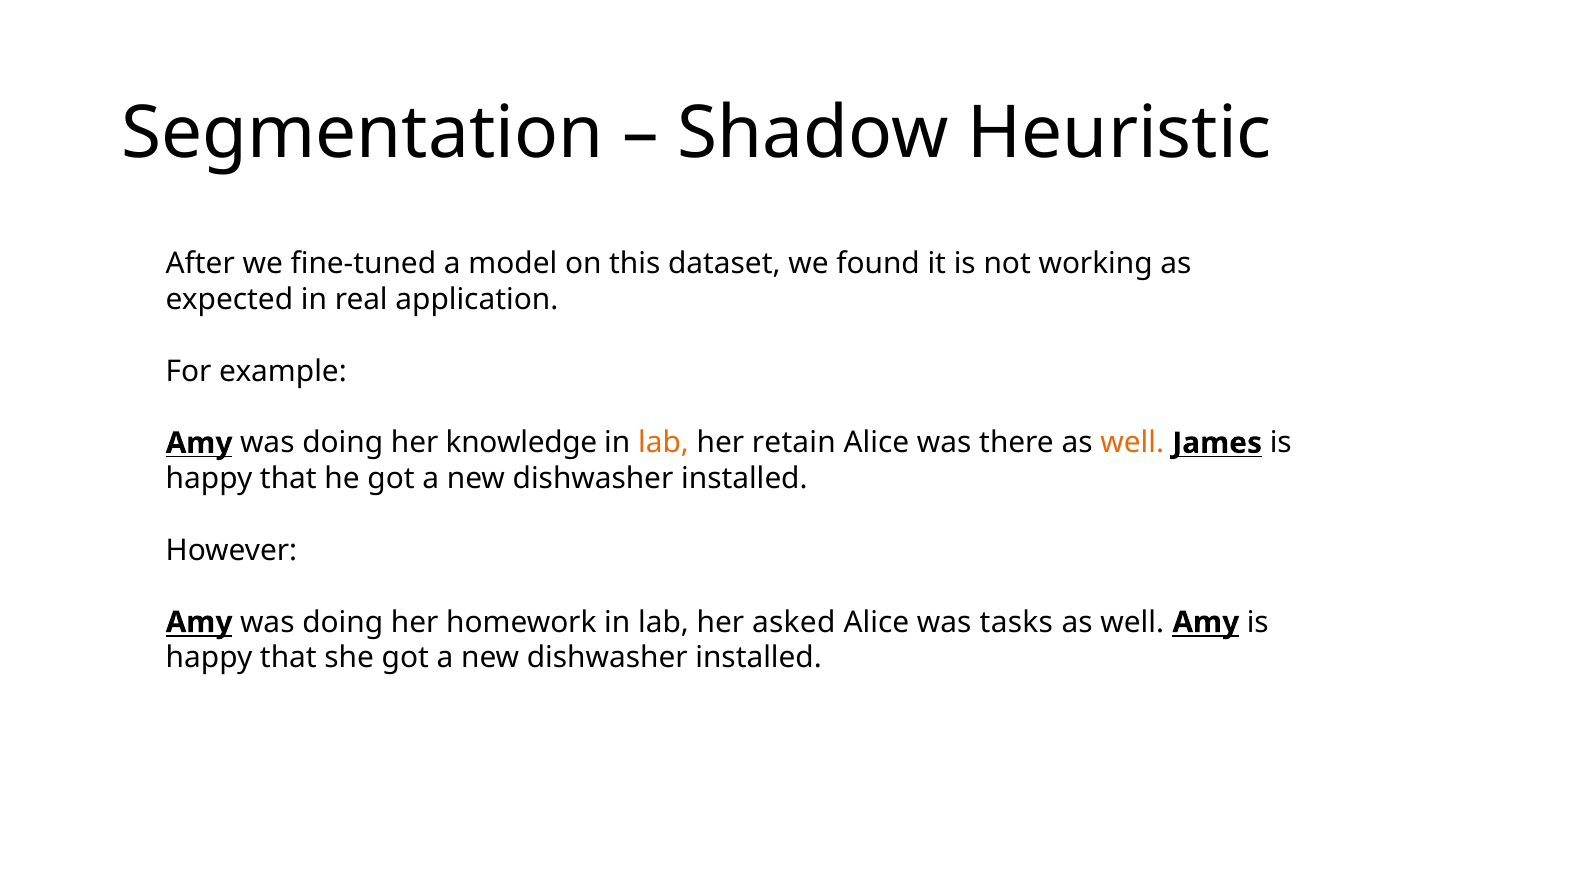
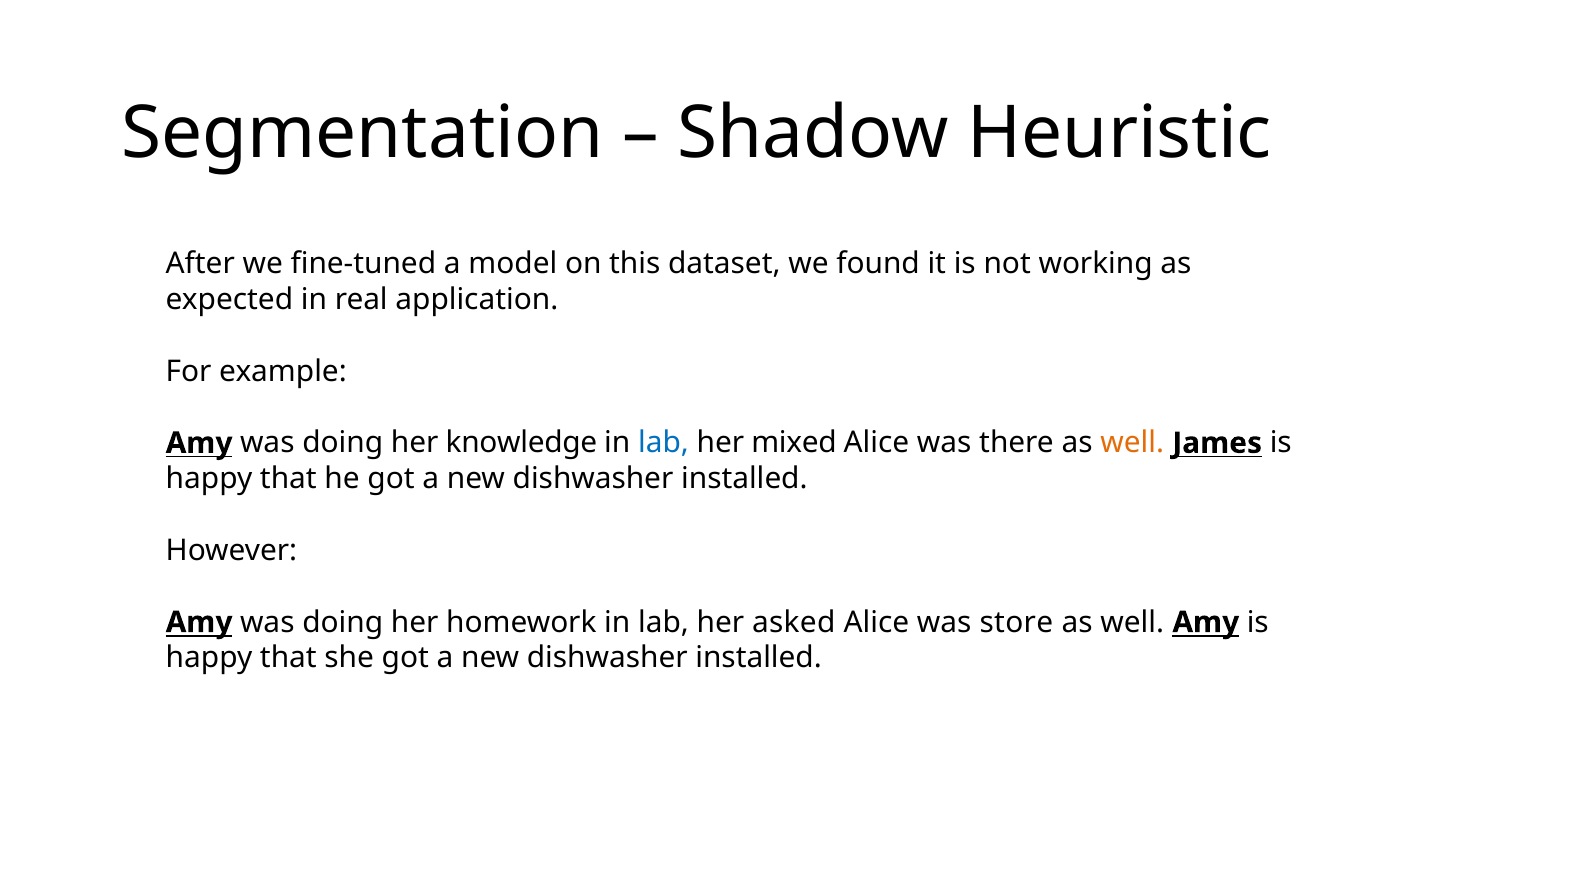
lab at (664, 443) colour: orange -> blue
retain: retain -> mixed
tasks: tasks -> store
